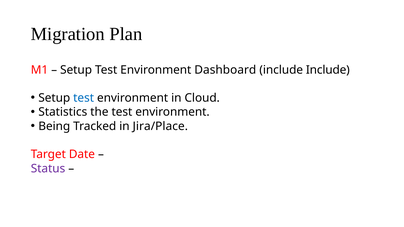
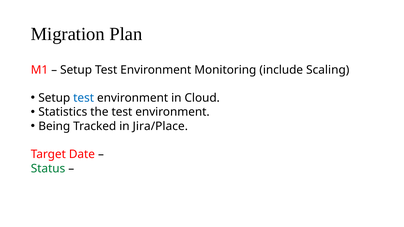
Dashboard: Dashboard -> Monitoring
include Include: Include -> Scaling
Status colour: purple -> green
